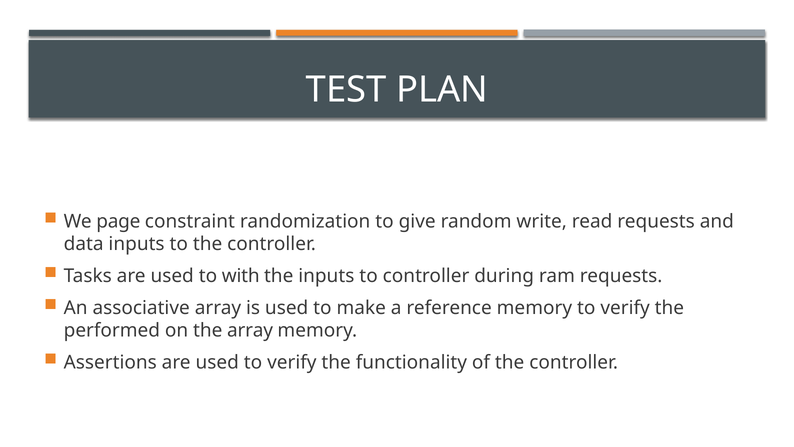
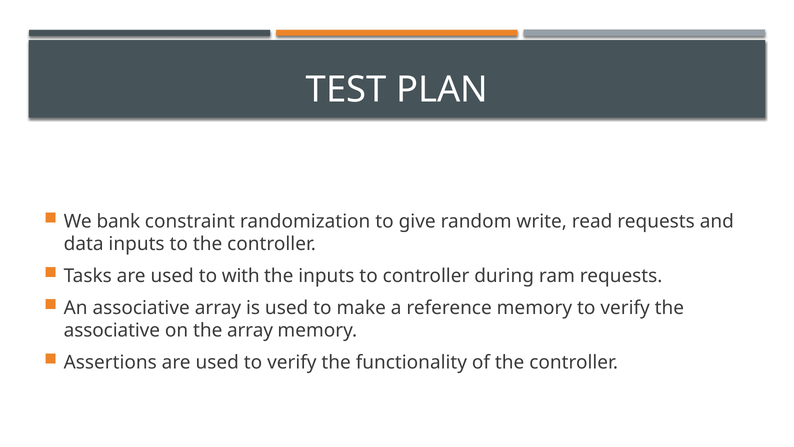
page: page -> bank
performed at (112, 330): performed -> associative
